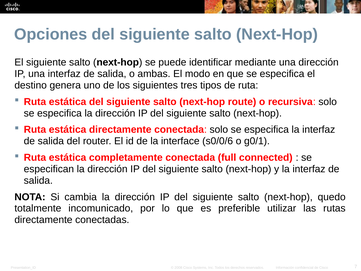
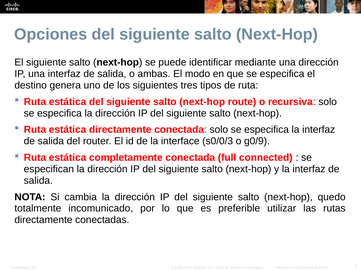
s0/0/6: s0/0/6 -> s0/0/3
g0/1: g0/1 -> g0/9
